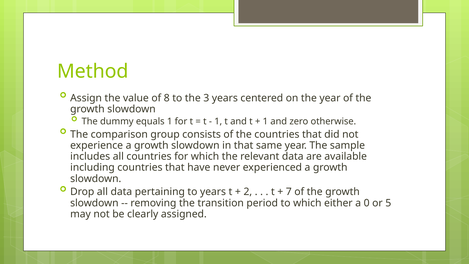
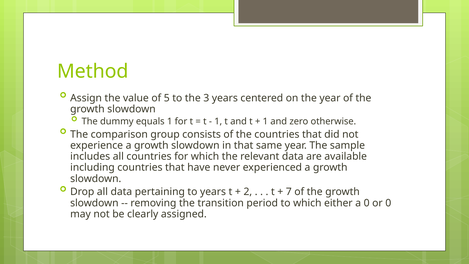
8: 8 -> 5
or 5: 5 -> 0
